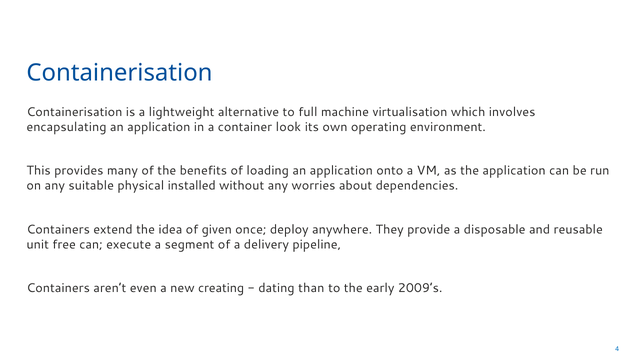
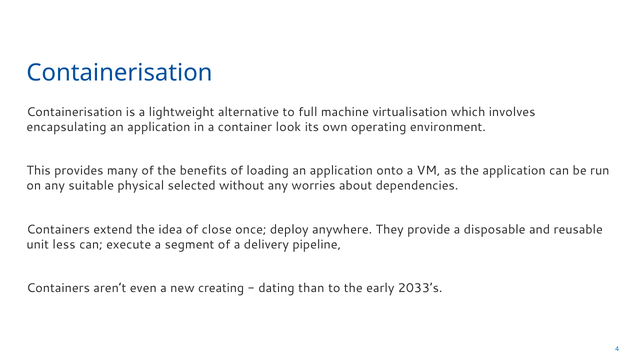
installed: installed -> selected
given: given -> close
free: free -> less
2009’s: 2009’s -> 2033’s
